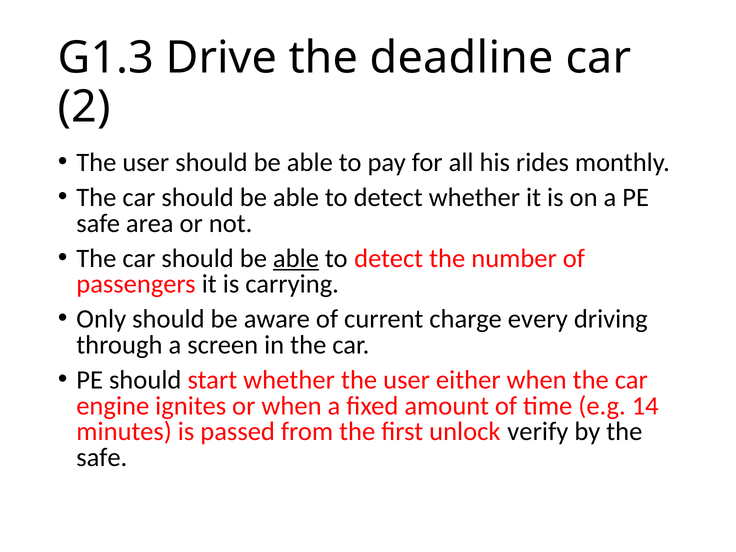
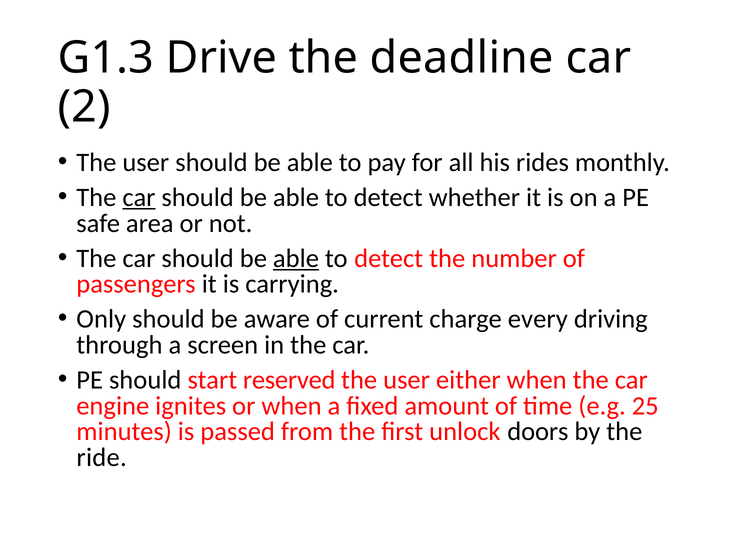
car at (139, 198) underline: none -> present
start whether: whether -> reserved
14: 14 -> 25
verify: verify -> doors
safe at (102, 457): safe -> ride
